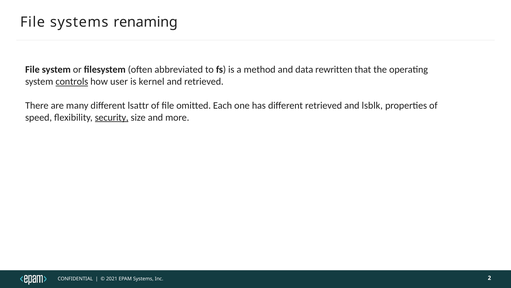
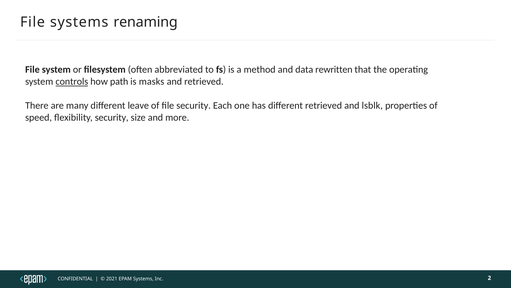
user: user -> path
kernel: kernel -> masks
lsattr: lsattr -> leave
file omitted: omitted -> security
security at (112, 117) underline: present -> none
